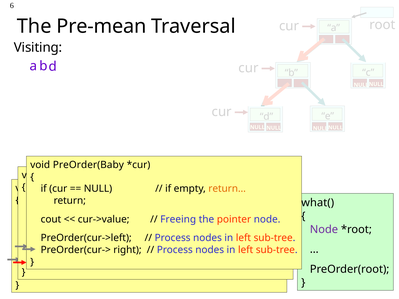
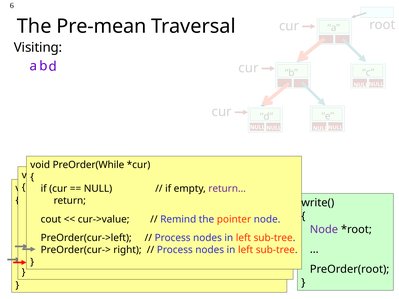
PreOrder(Baby: PreOrder(Baby -> PreOrder(While
return… at (227, 189) colour: orange -> purple
what(: what( -> write(
Freeing: Freeing -> Remind
